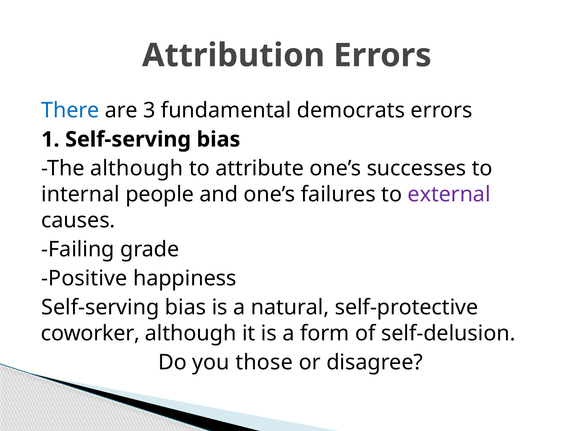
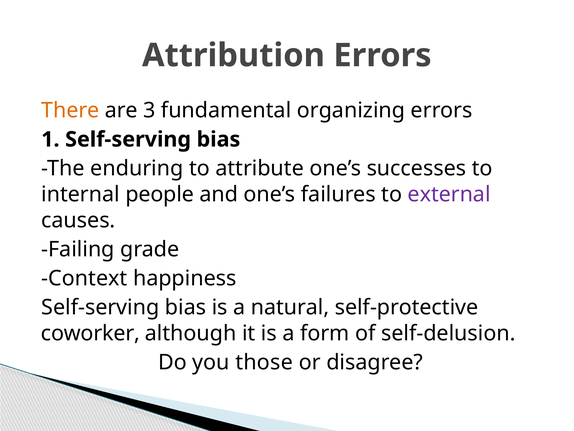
There colour: blue -> orange
democrats: democrats -> organizing
The although: although -> enduring
Positive: Positive -> Context
